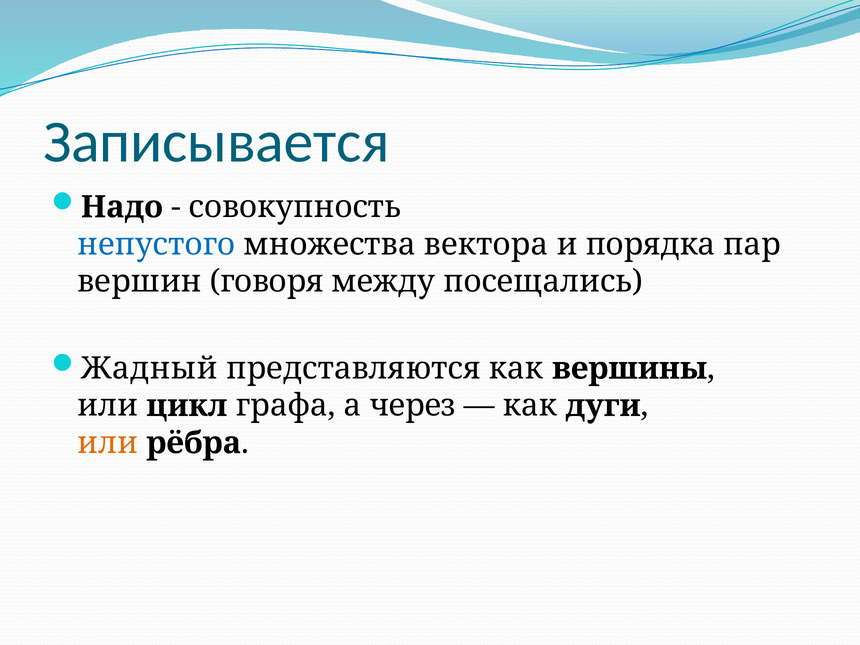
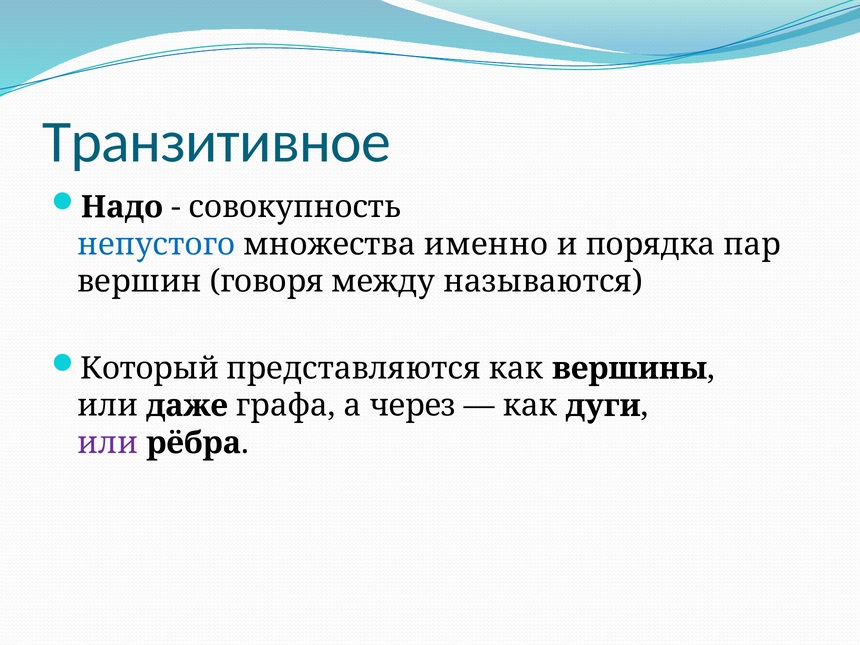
Записывается: Записывается -> Транзитивное
вектора: вектора -> именно
посещались: посещались -> называются
Жадный: Жадный -> Который
цикл: цикл -> даже
или at (108, 443) colour: orange -> purple
